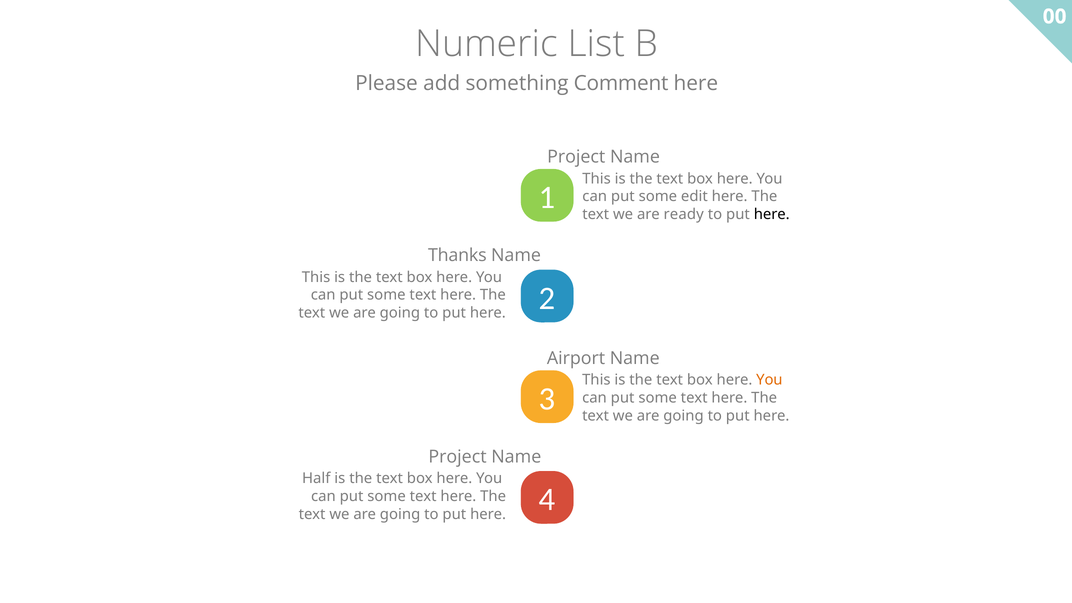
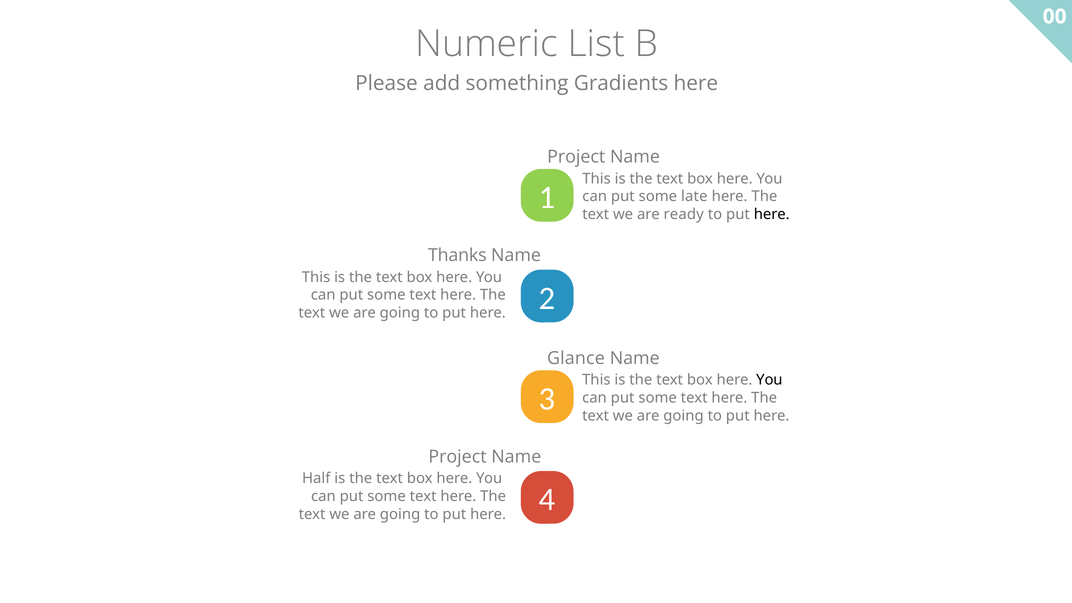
Comment: Comment -> Gradients
edit: edit -> late
Airport: Airport -> Glance
You at (769, 380) colour: orange -> black
